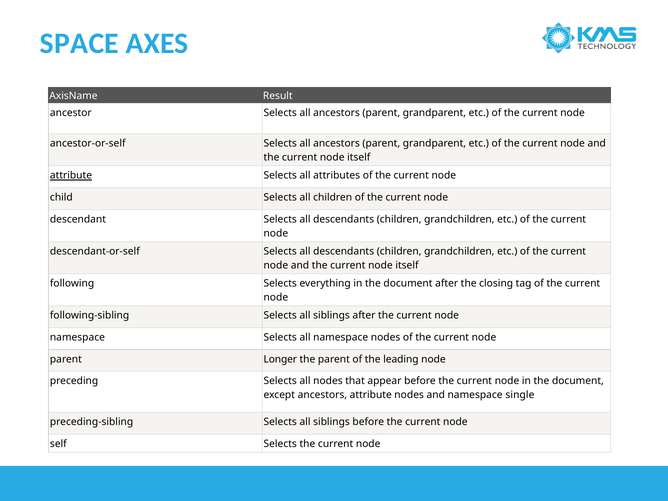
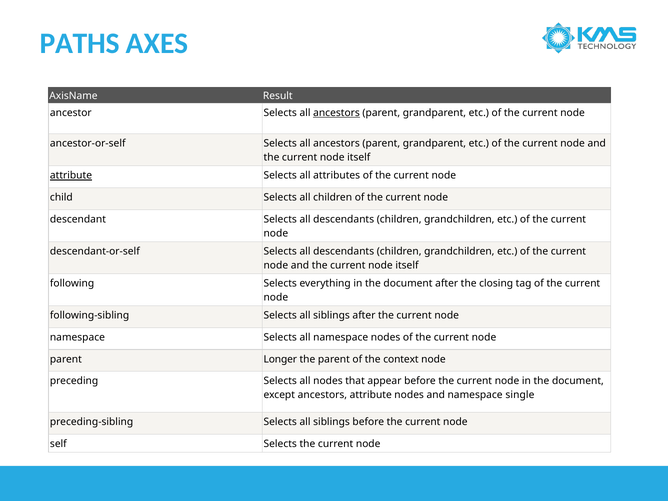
SPACE: SPACE -> PATHS
ancestors at (336, 113) underline: none -> present
leading: leading -> context
